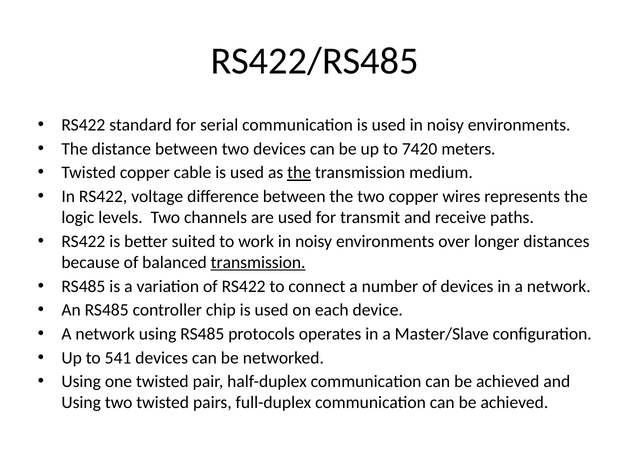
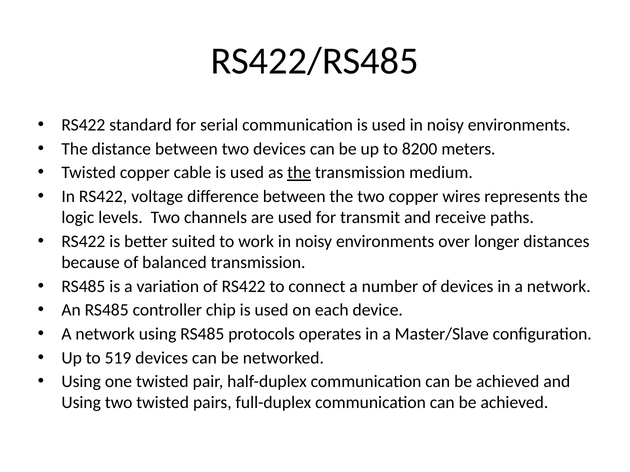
7420: 7420 -> 8200
transmission at (258, 263) underline: present -> none
541: 541 -> 519
